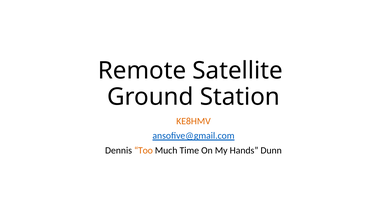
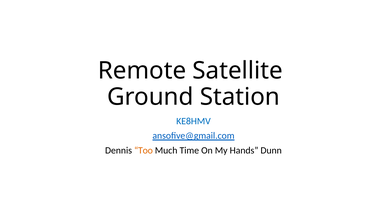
KE8HMV colour: orange -> blue
